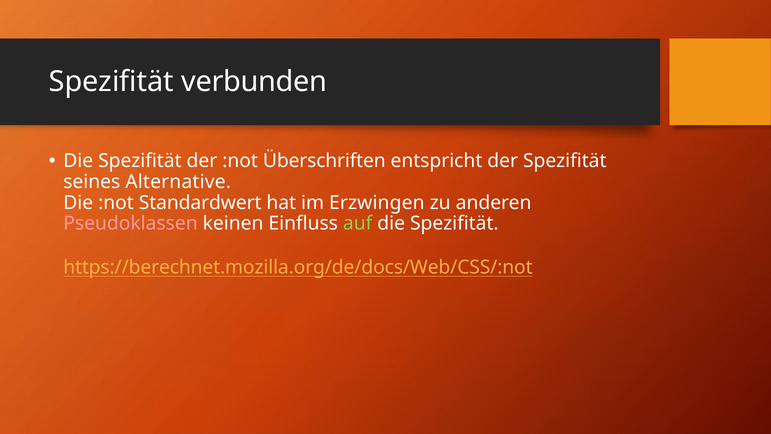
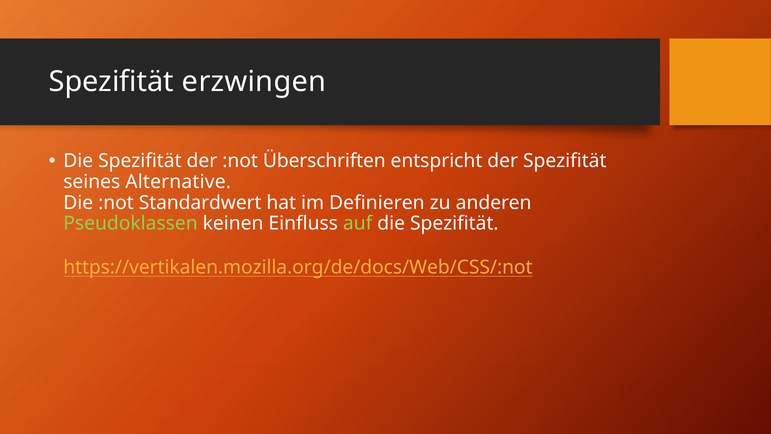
verbunden: verbunden -> erzwingen
Erzwingen: Erzwingen -> Definieren
Pseudoklassen colour: pink -> light green
https://berechnet.mozilla.org/de/docs/Web/CSS/:not: https://berechnet.mozilla.org/de/docs/Web/CSS/:not -> https://vertikalen.mozilla.org/de/docs/Web/CSS/:not
